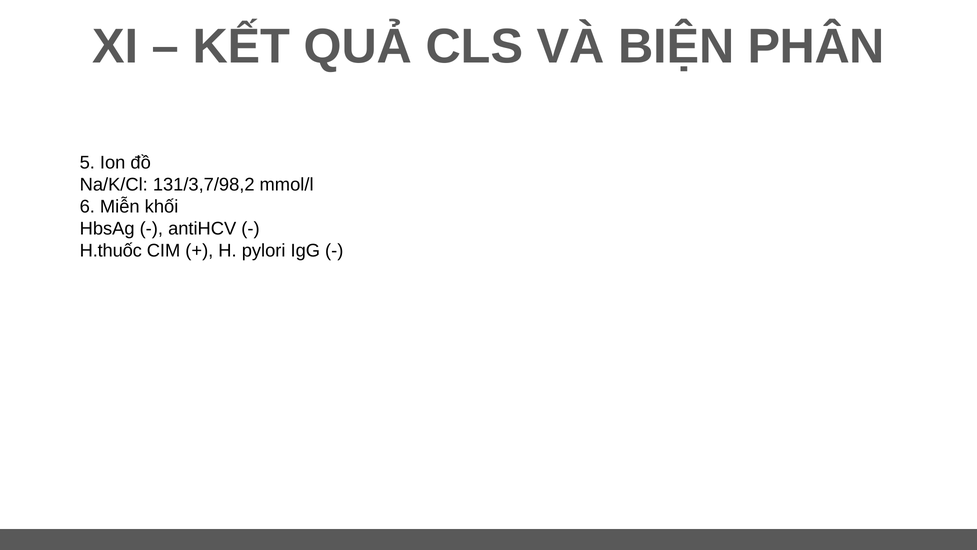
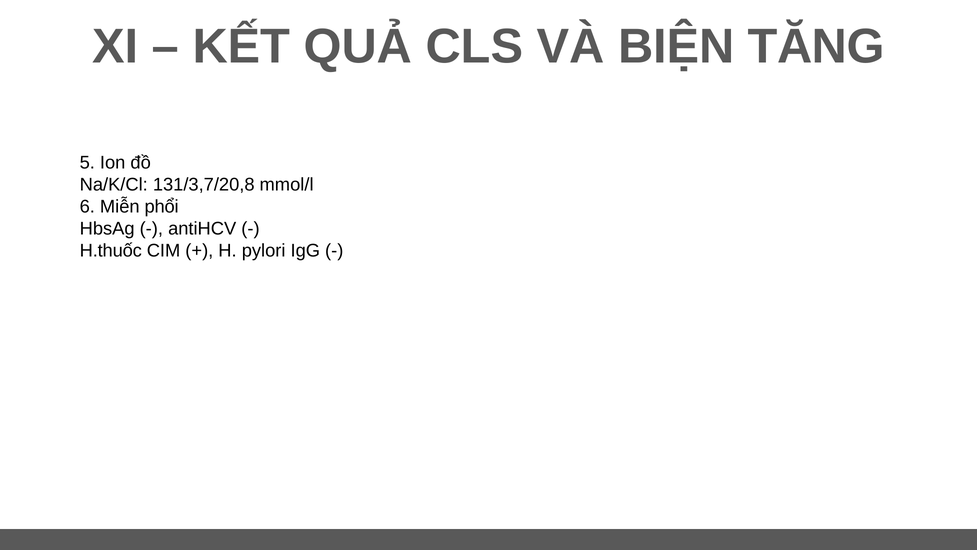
PHÂN: PHÂN -> TĂNG
131/3,7/98,2: 131/3,7/98,2 -> 131/3,7/20,8
khối: khối -> phổi
